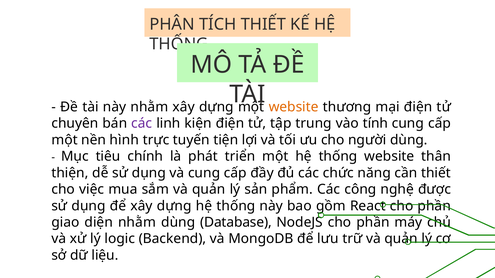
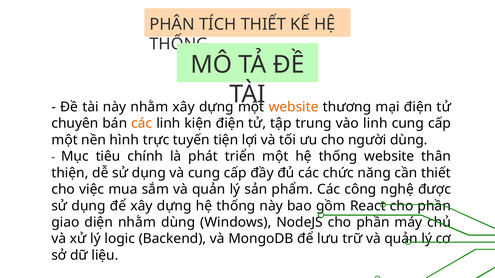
các at (142, 124) colour: purple -> orange
vào tính: tính -> linh
Database: Database -> Windows
